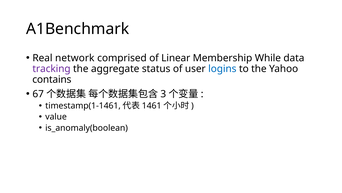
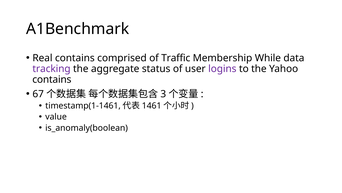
Real network: network -> contains
Linear: Linear -> Traffic
logins colour: blue -> purple
